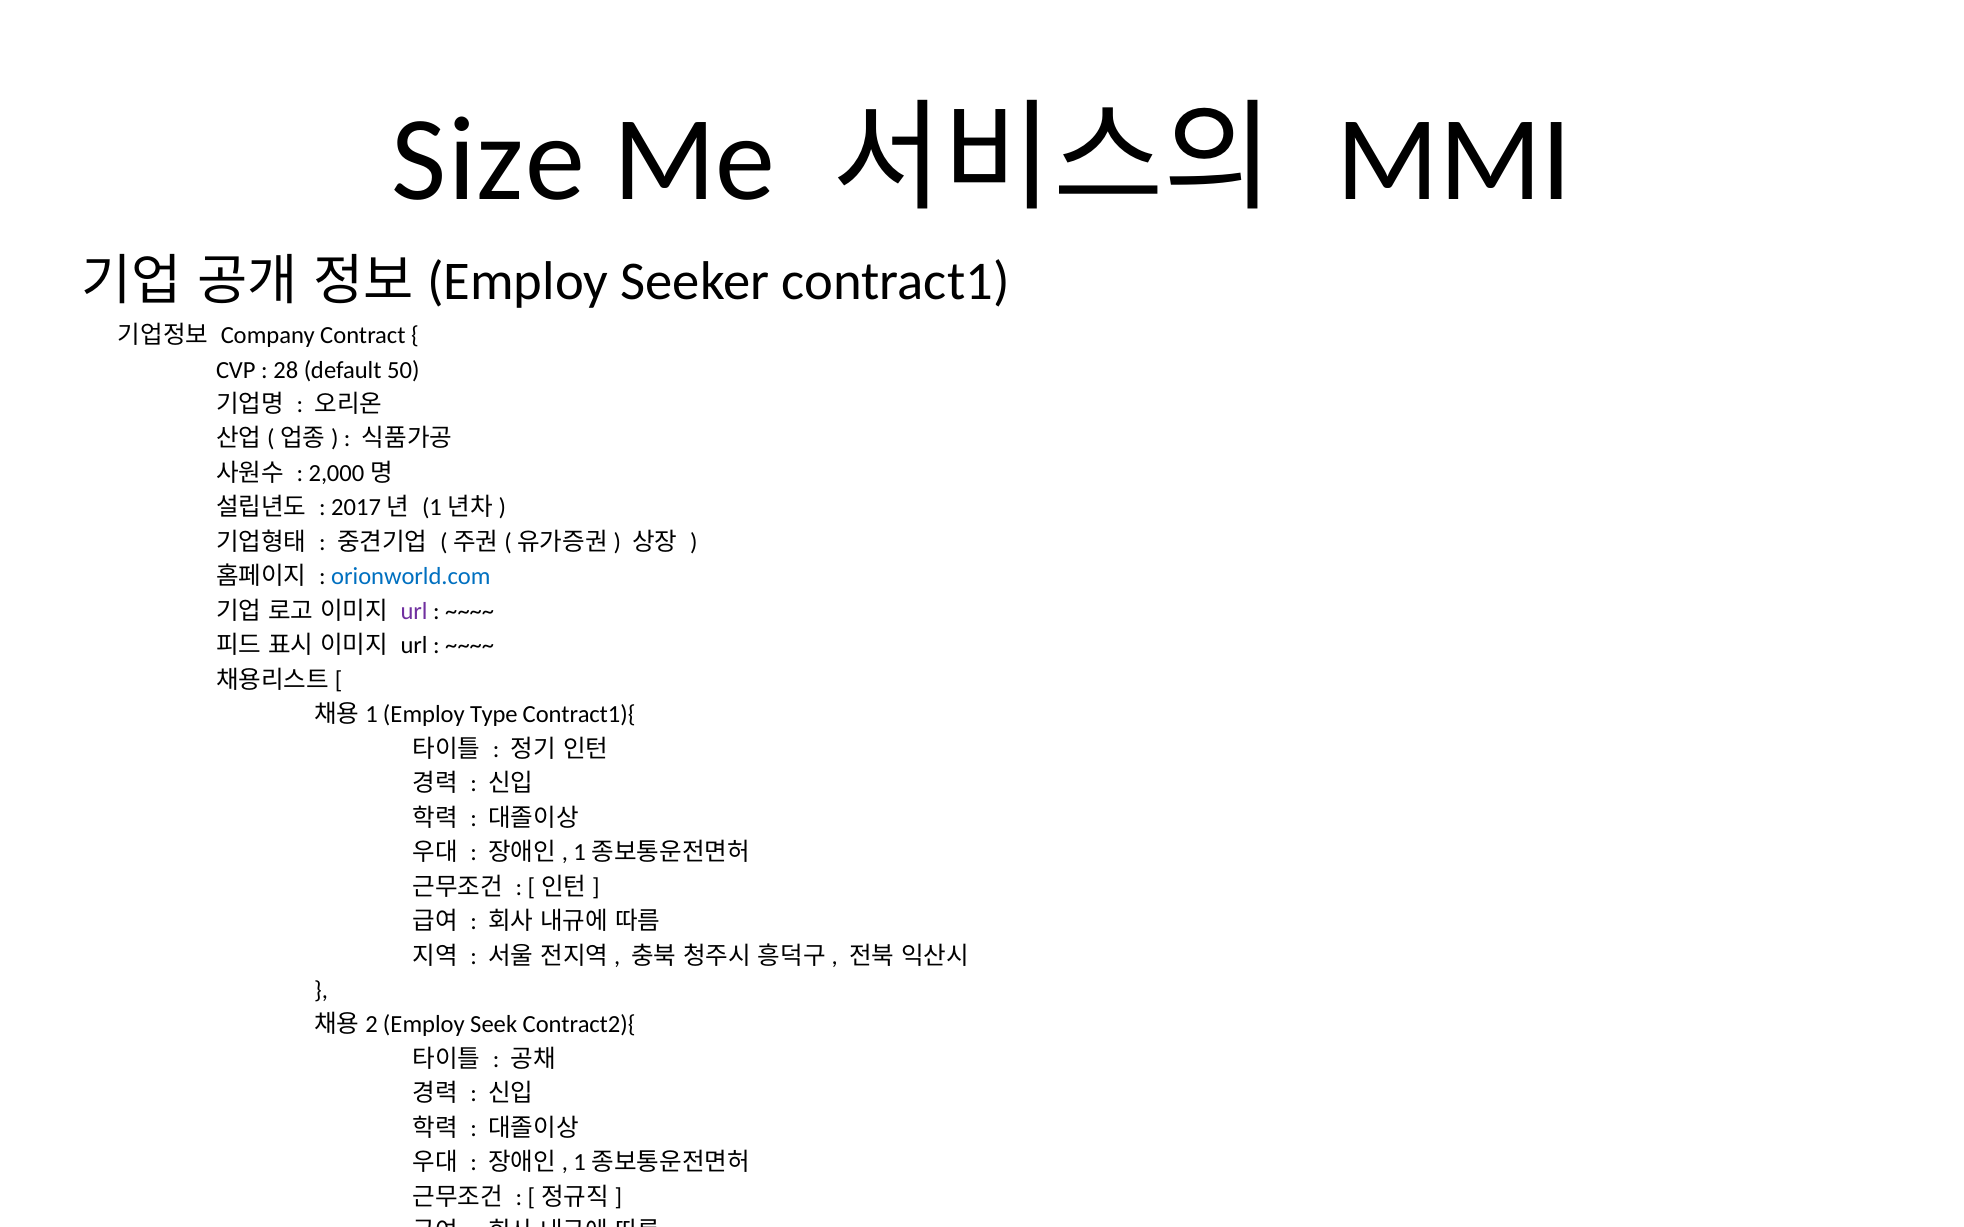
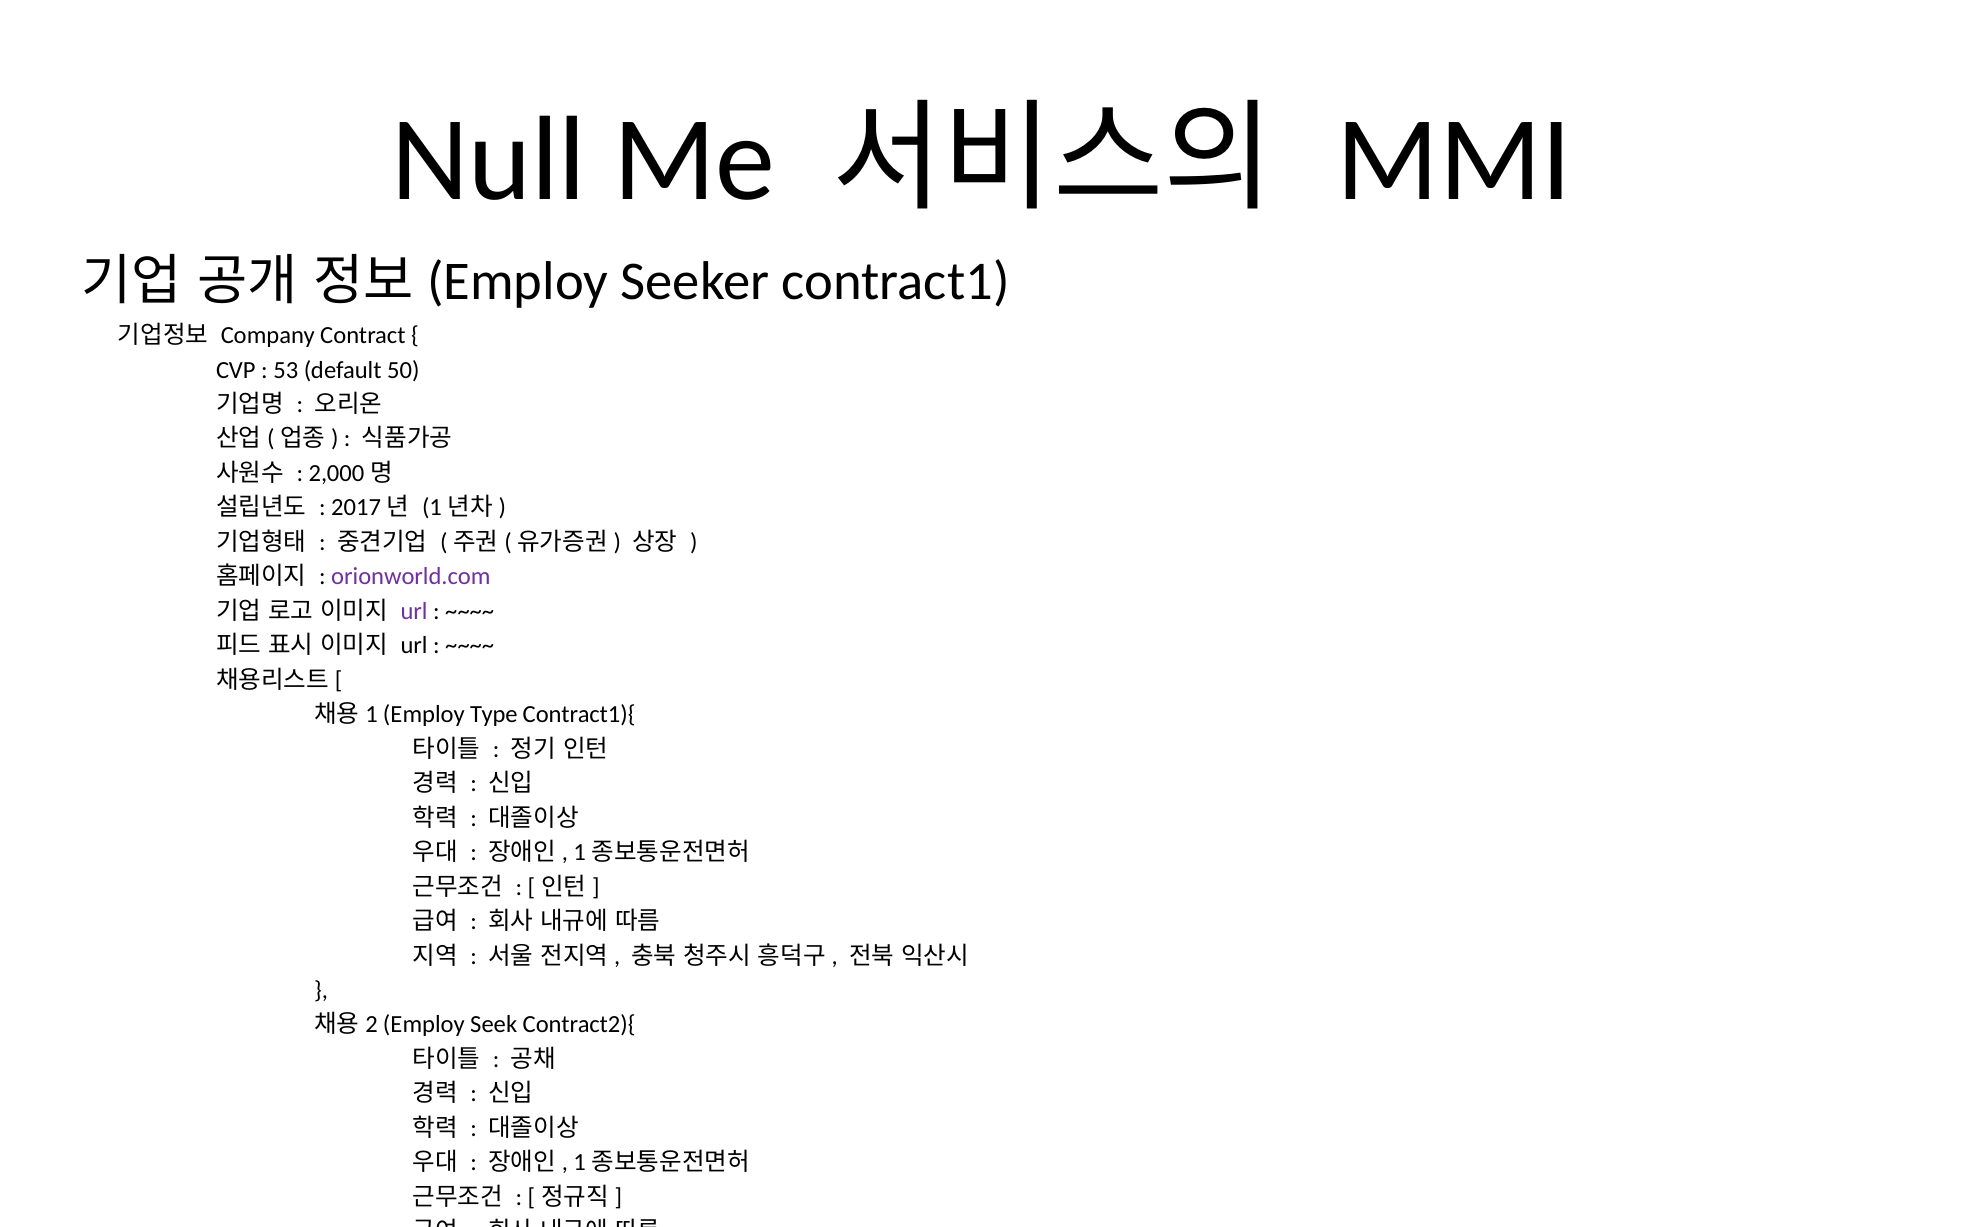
Size: Size -> Null
28: 28 -> 53
orionworld.com colour: blue -> purple
